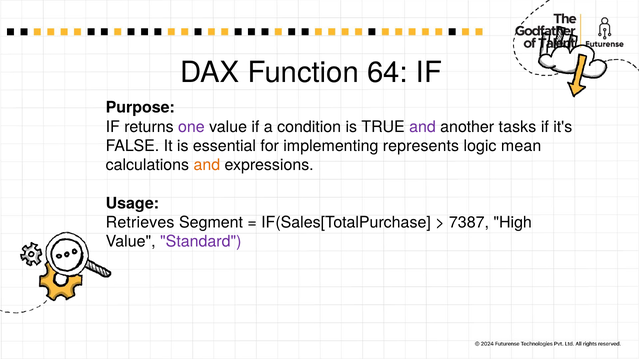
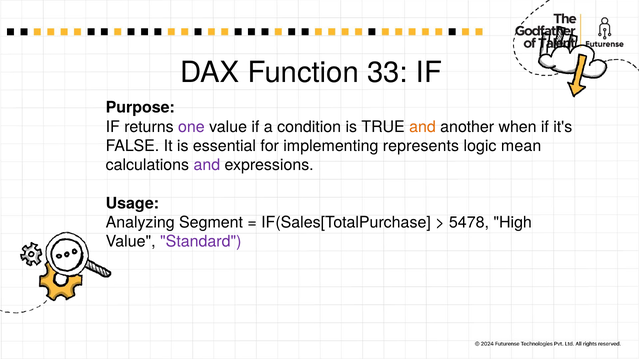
64: 64 -> 33
and at (422, 127) colour: purple -> orange
tasks: tasks -> when
and at (207, 165) colour: orange -> purple
Retrieves: Retrieves -> Analyzing
7387: 7387 -> 5478
